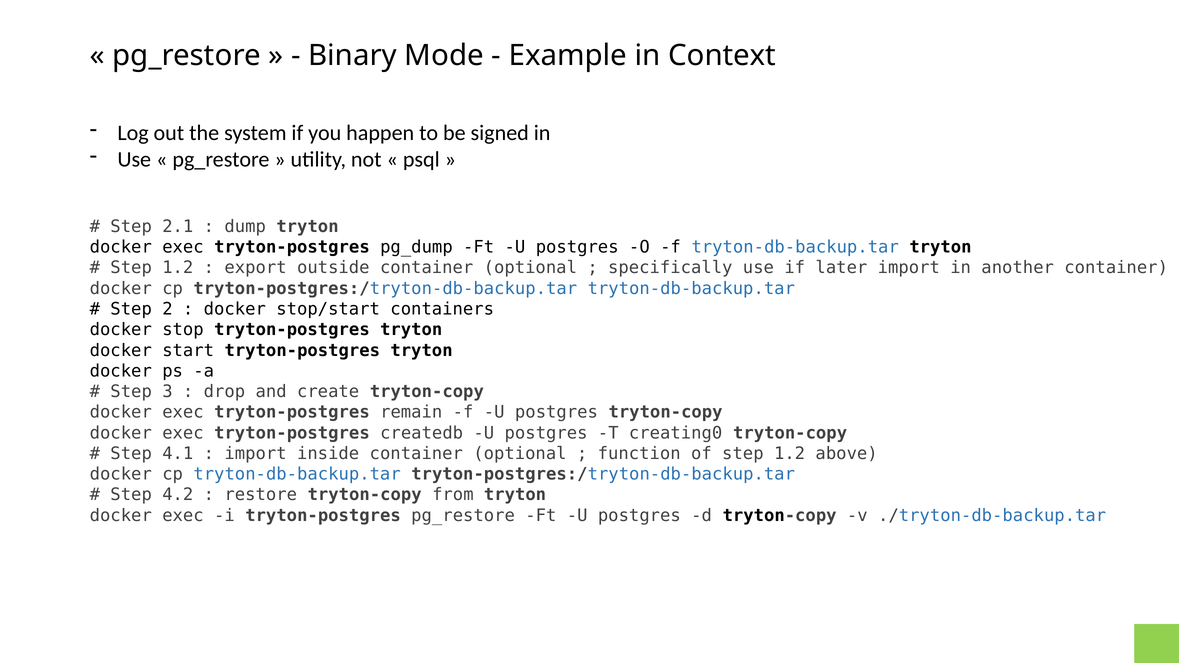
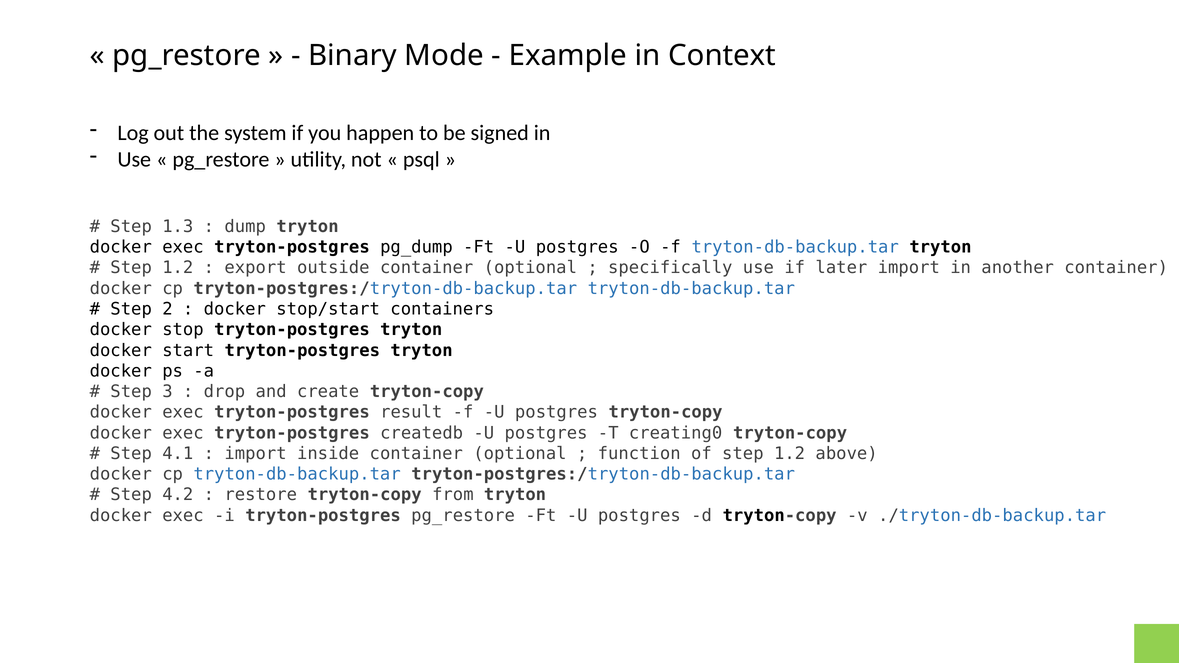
2.1: 2.1 -> 1.3
remain: remain -> result
